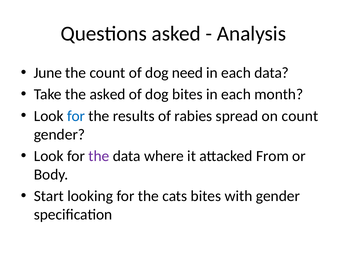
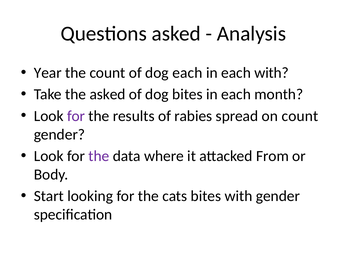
June: June -> Year
dog need: need -> each
each data: data -> with
for at (76, 116) colour: blue -> purple
